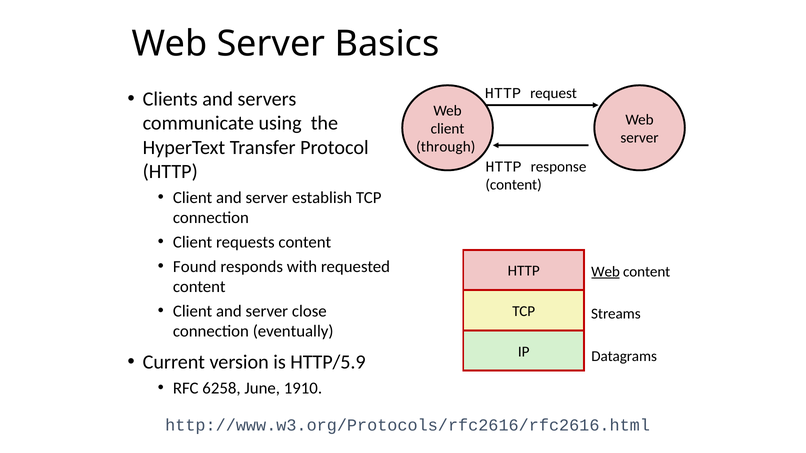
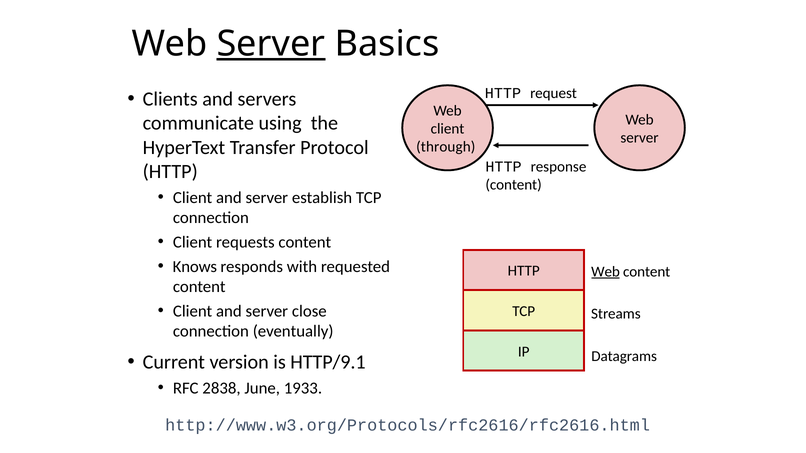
Server at (271, 44) underline: none -> present
Found: Found -> Knows
HTTP/5.9: HTTP/5.9 -> HTTP/9.1
6258: 6258 -> 2838
1910: 1910 -> 1933
